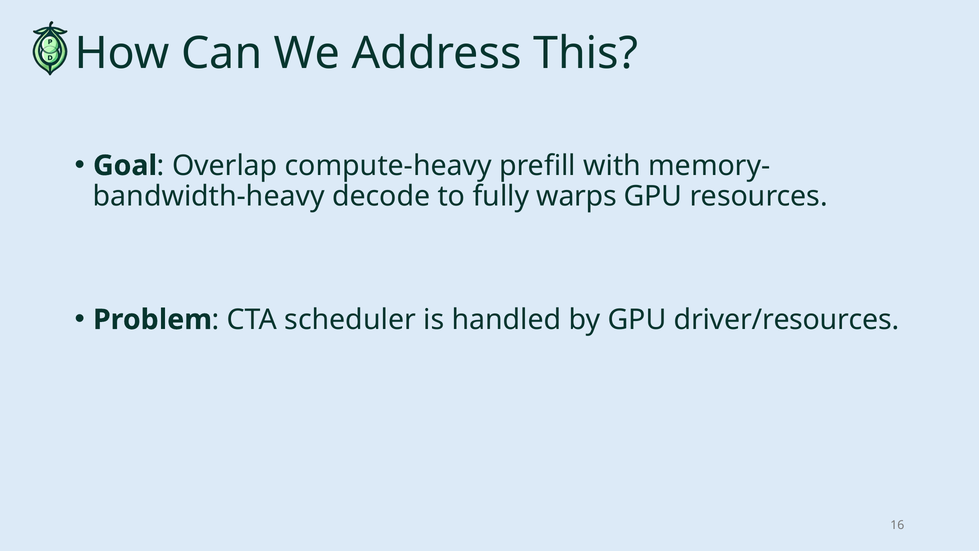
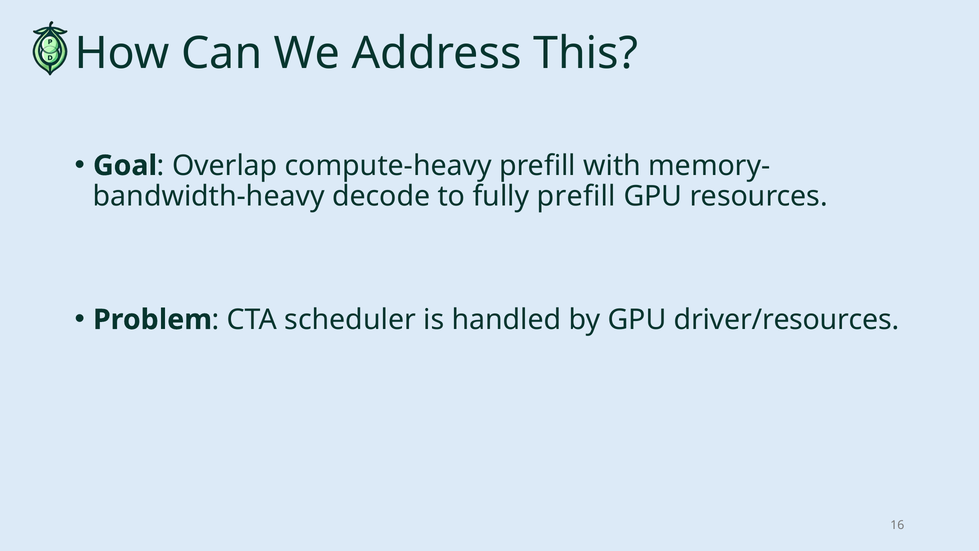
fully warps: warps -> prefill
